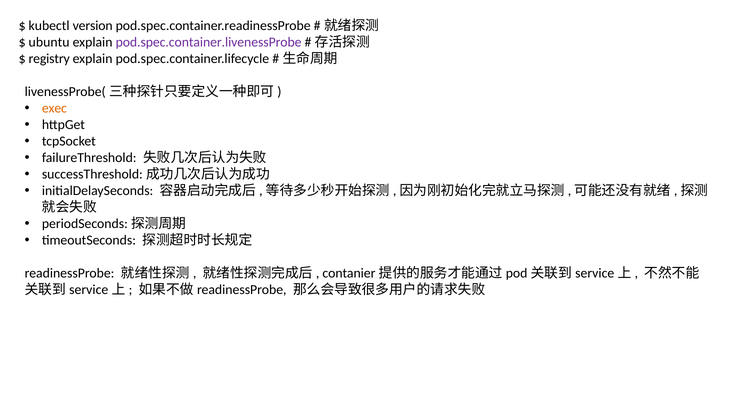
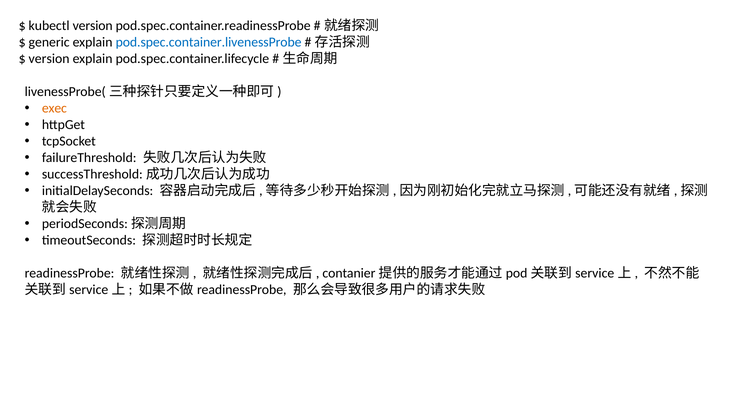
ubuntu: ubuntu -> generic
pod.spec.container.livenessProbe colour: purple -> blue
registry at (49, 59): registry -> version
